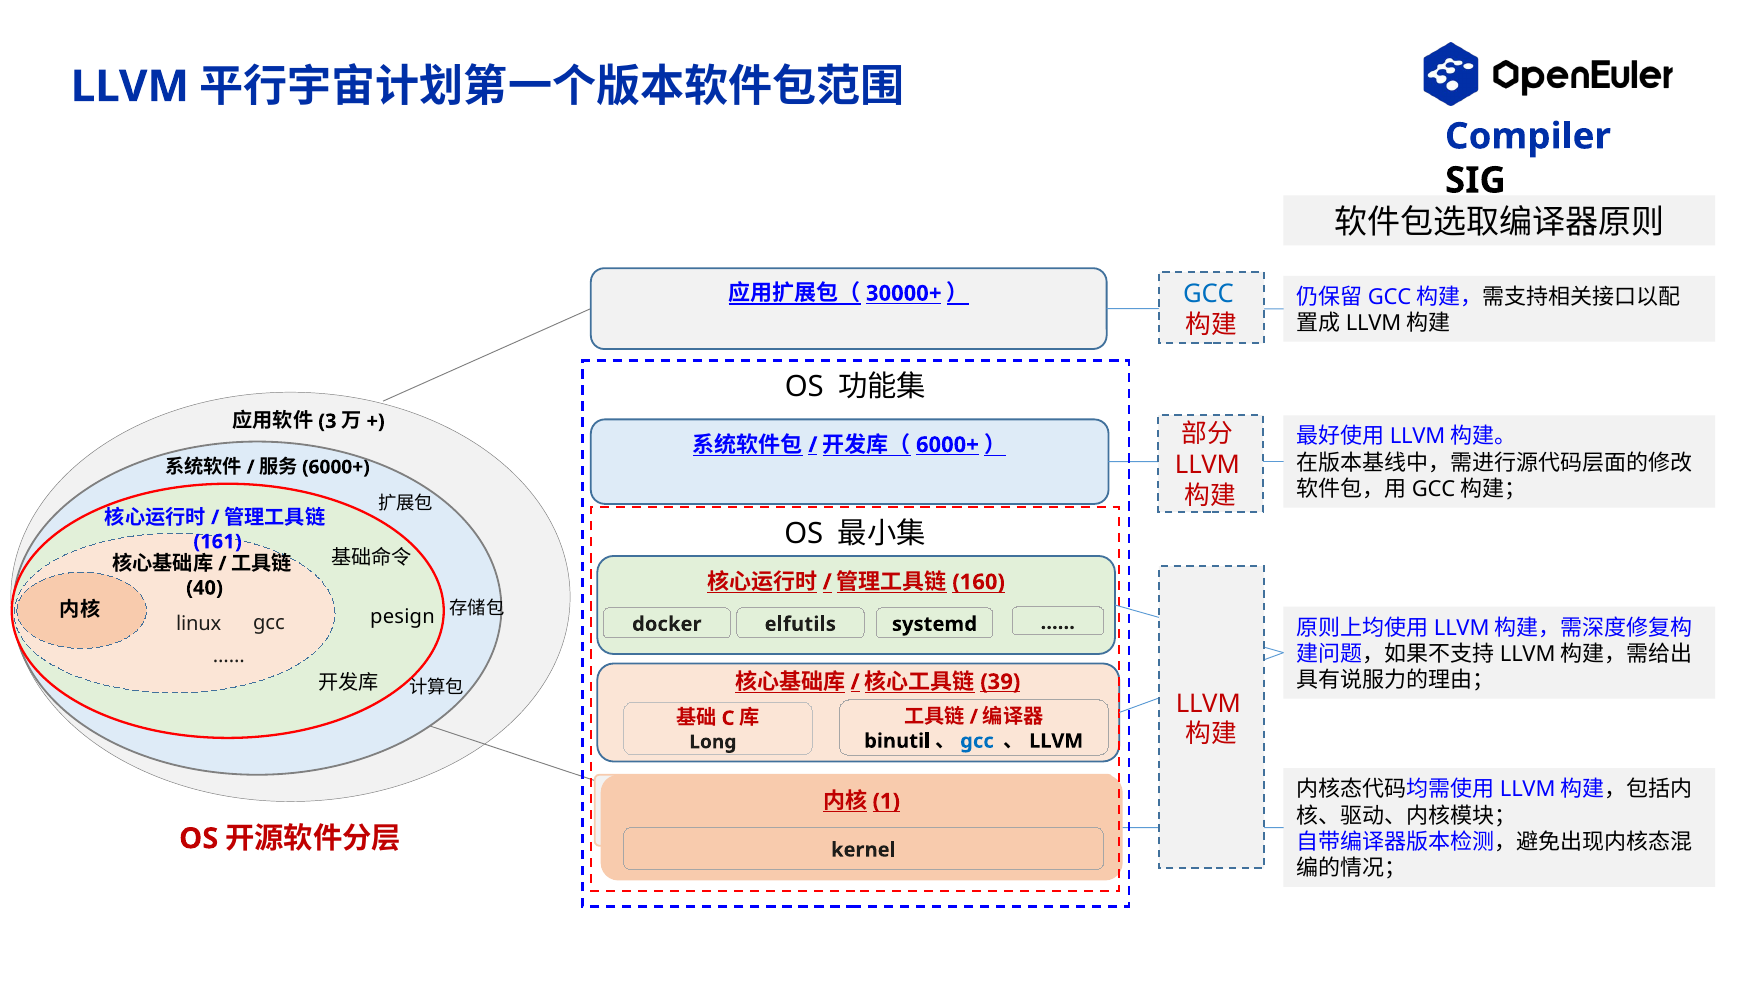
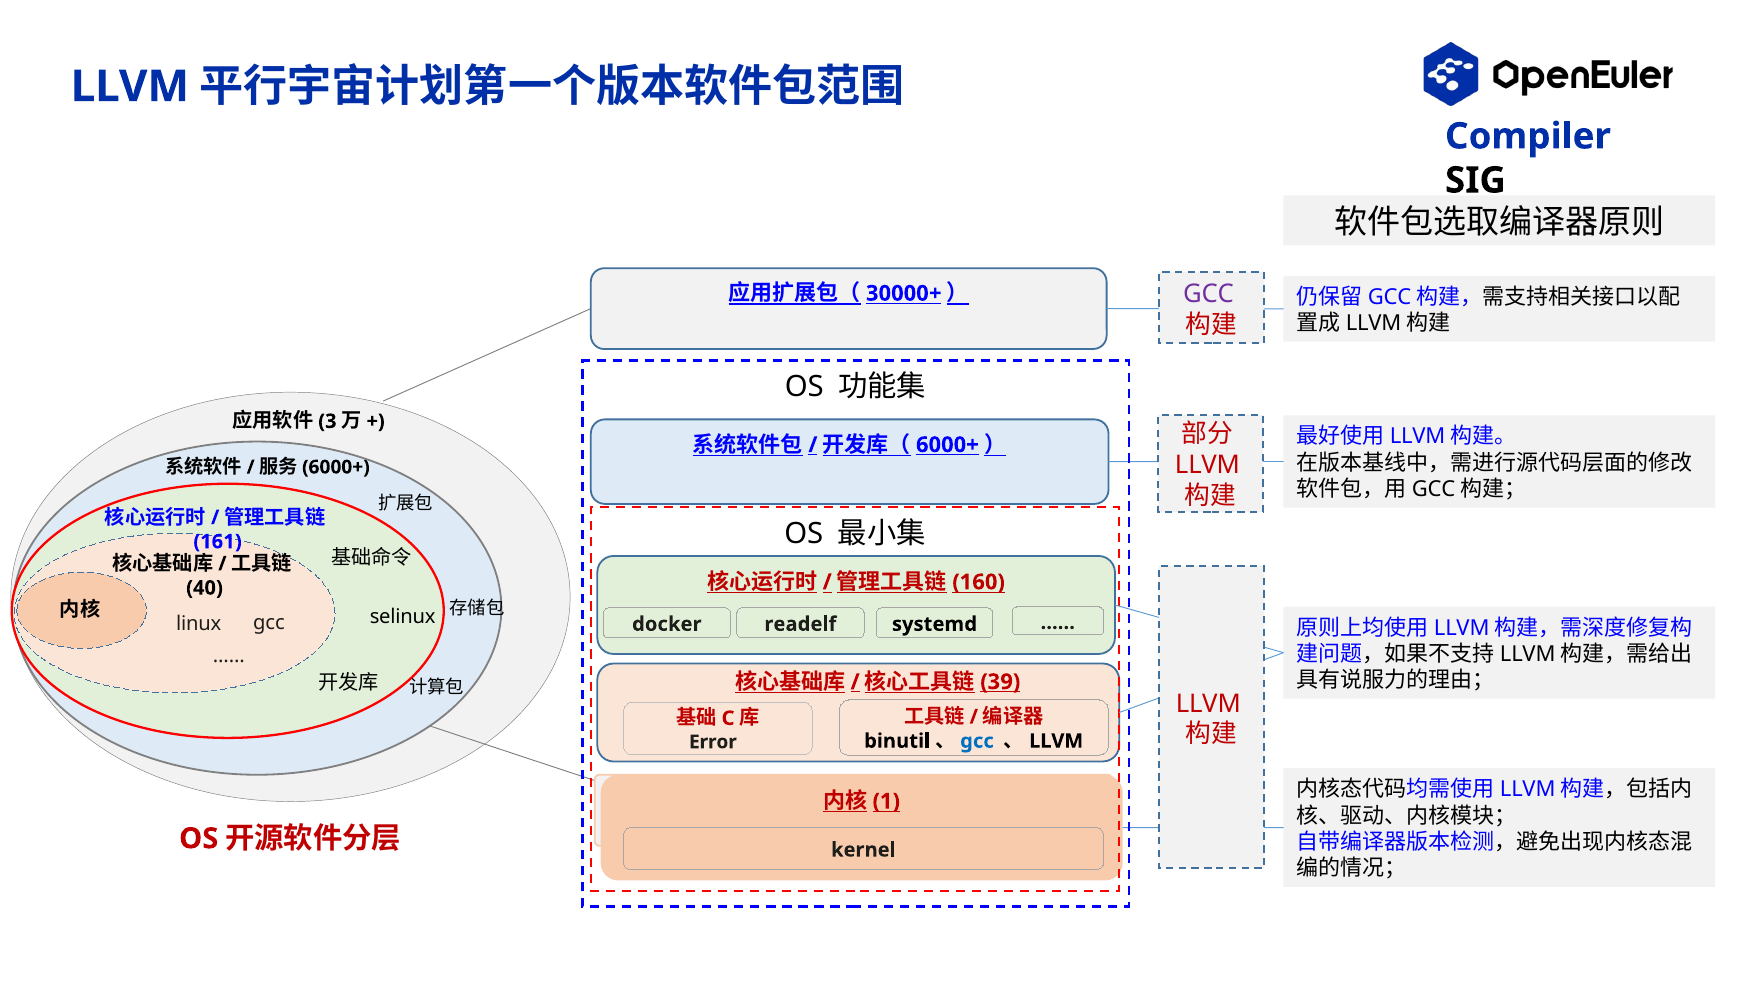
GCC at (1208, 294) colour: blue -> purple
pesign: pesign -> selinux
elfutils: elfutils -> readelf
Long: Long -> Error
